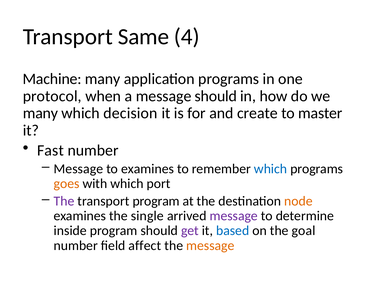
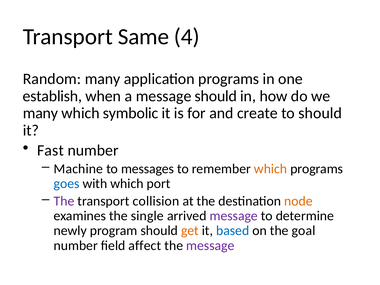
Machine: Machine -> Random
protocol: protocol -> establish
decision: decision -> symbolic
to master: master -> should
Message at (78, 169): Message -> Machine
to examines: examines -> messages
which at (271, 169) colour: blue -> orange
goes colour: orange -> blue
transport program: program -> collision
inside: inside -> newly
get colour: purple -> orange
message at (210, 246) colour: orange -> purple
